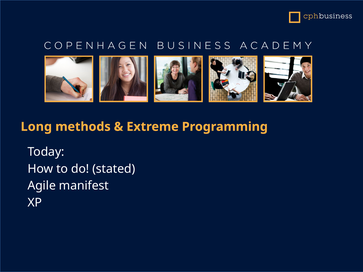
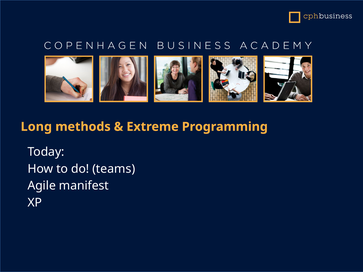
stated: stated -> teams
